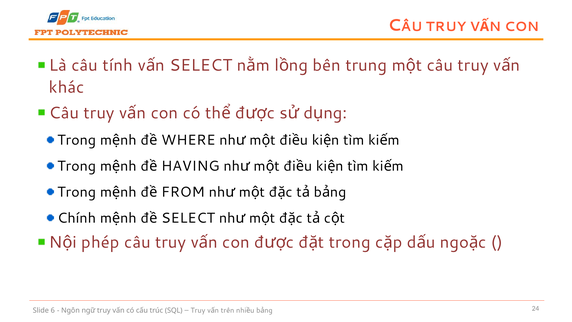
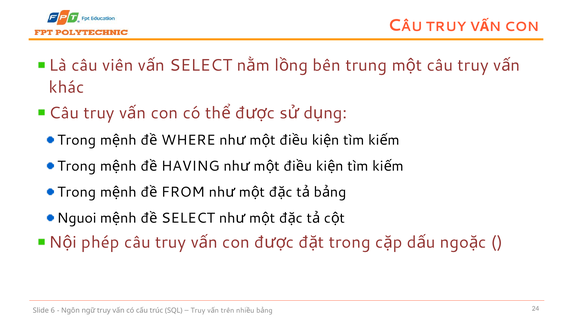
tính: tính -> viên
Chính: Chính -> Nguoi
